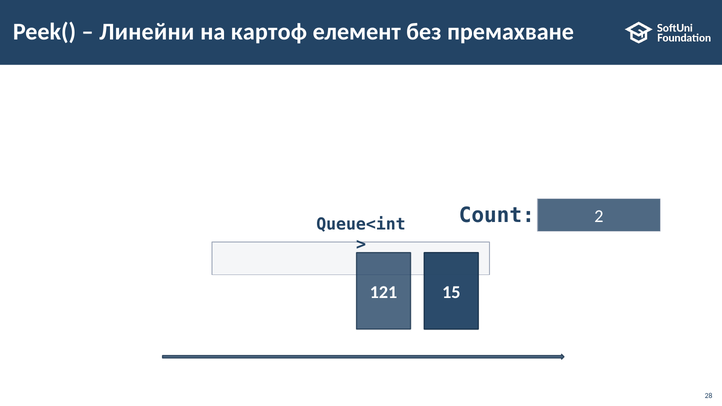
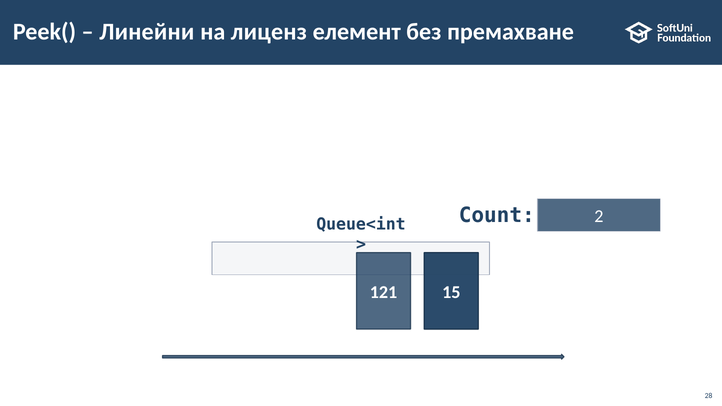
картоф: картоф -> лиценз
